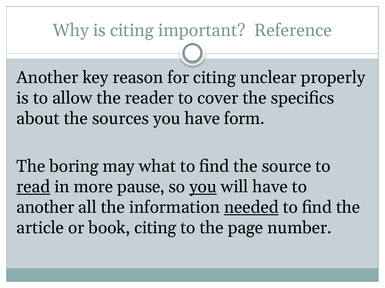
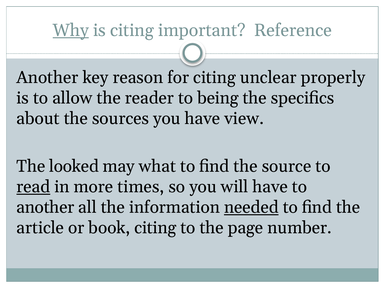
Why underline: none -> present
cover: cover -> being
form: form -> view
boring: boring -> looked
pause: pause -> times
you at (203, 187) underline: present -> none
